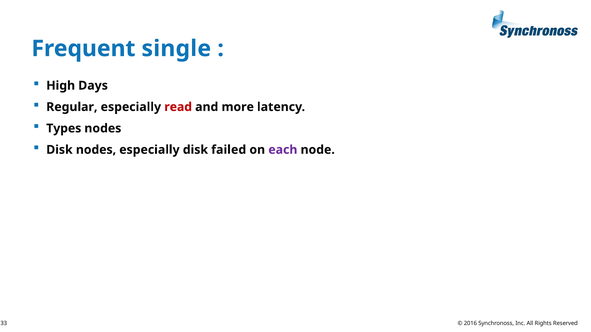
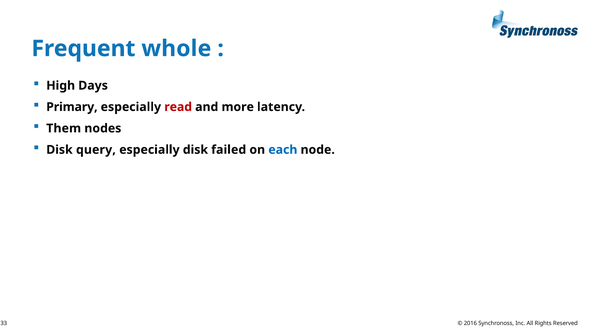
single: single -> whole
Regular: Regular -> Primary
Types: Types -> Them
Disk nodes: nodes -> query
each colour: purple -> blue
